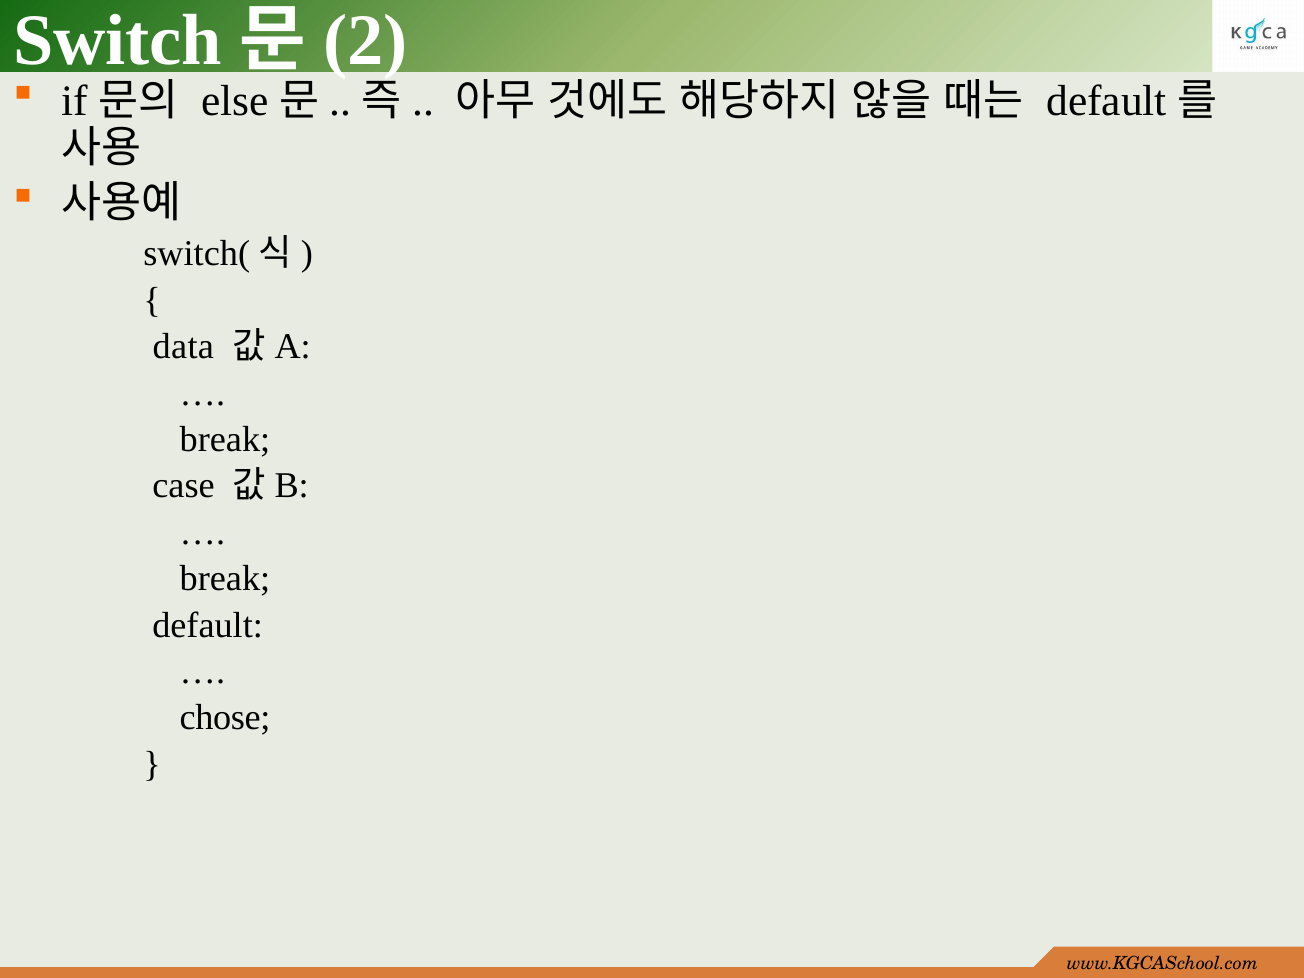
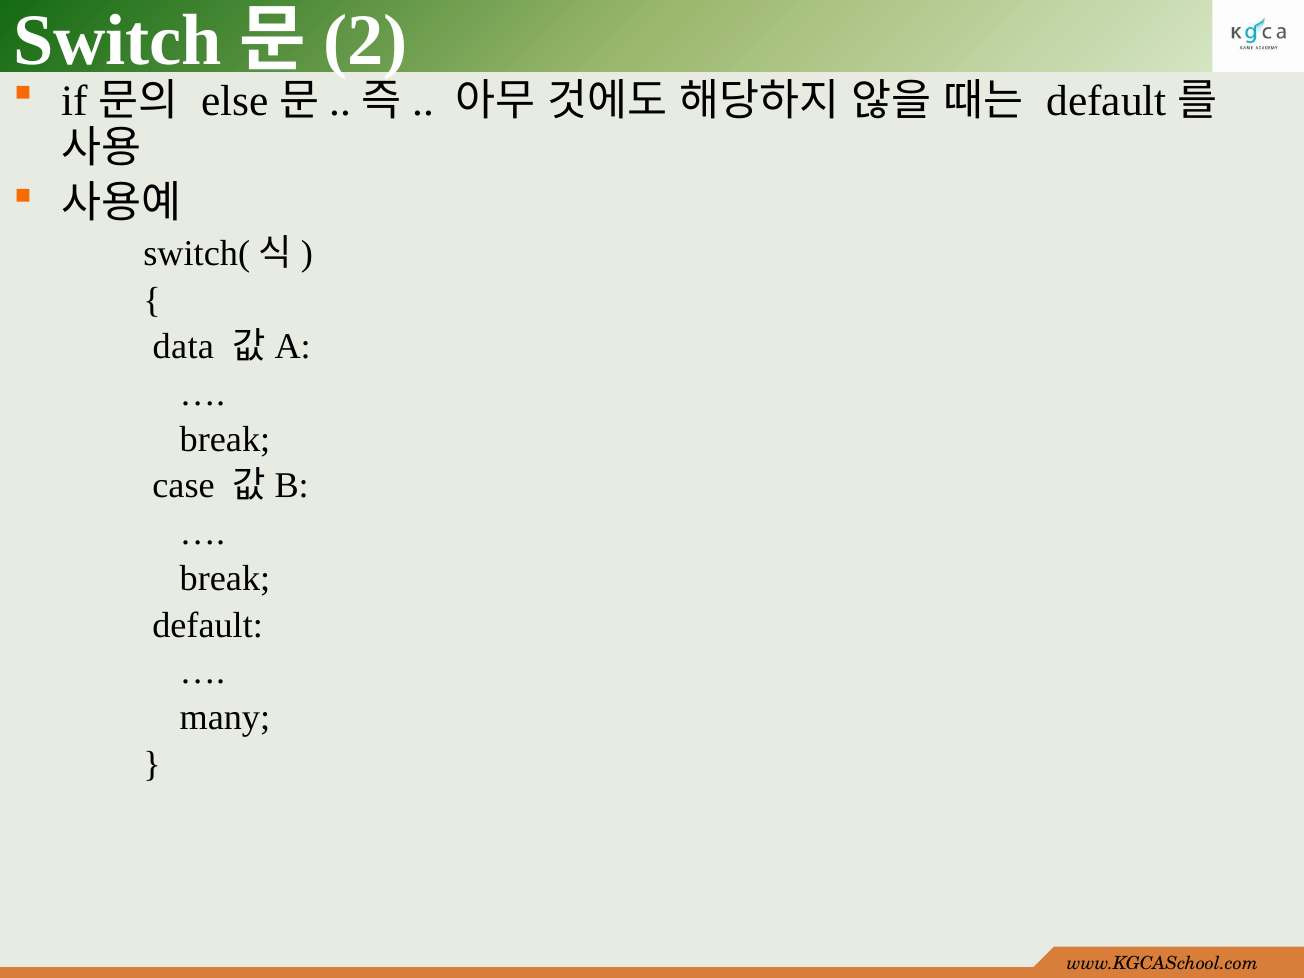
chose: chose -> many
